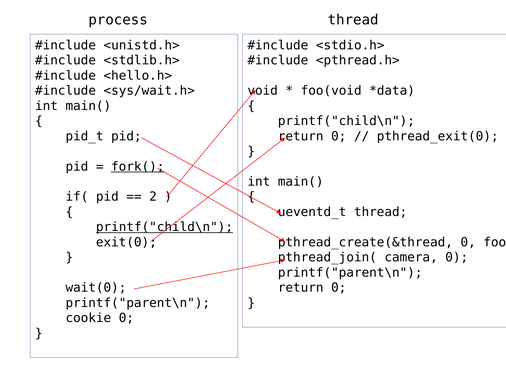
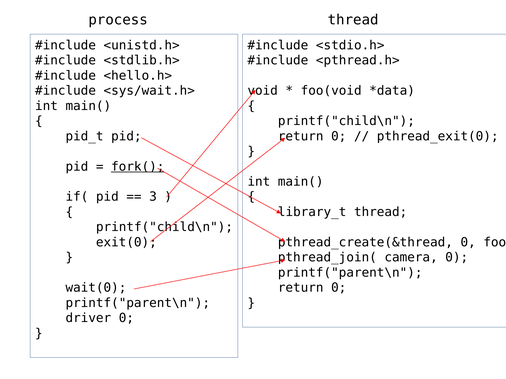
2: 2 -> 3
ueventd_t: ueventd_t -> library_t
printf("child\n at (164, 227) underline: present -> none
cookie: cookie -> driver
